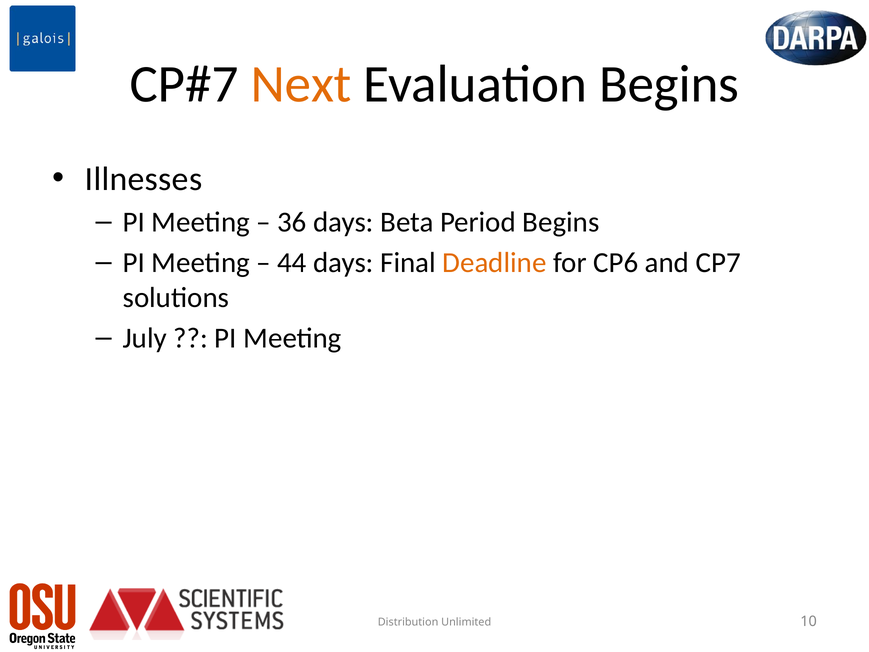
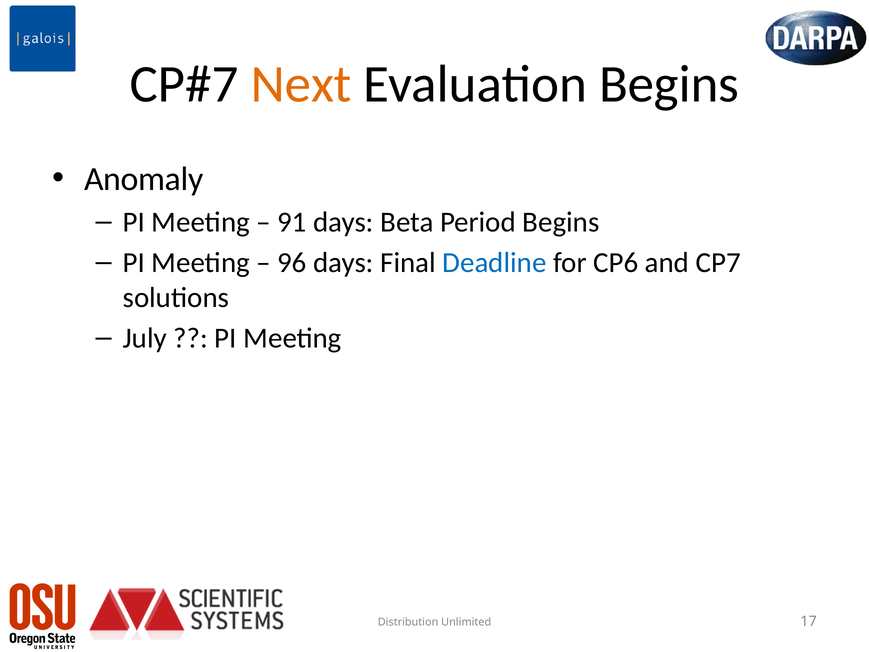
Illnesses: Illnesses -> Anomaly
36: 36 -> 91
44: 44 -> 96
Deadline colour: orange -> blue
10: 10 -> 17
